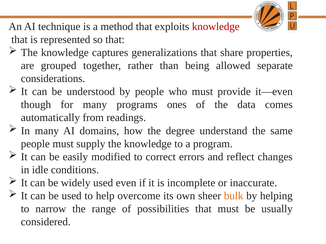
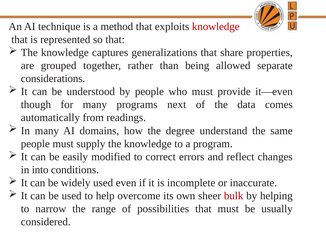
ones: ones -> next
idle: idle -> into
bulk colour: orange -> red
